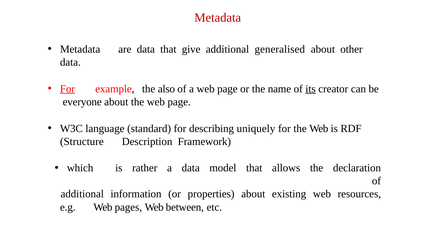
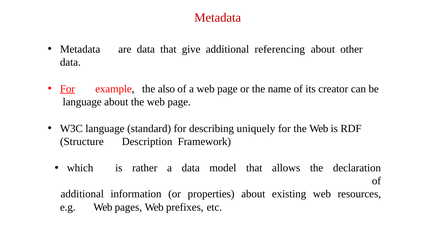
generalised: generalised -> referencing
its underline: present -> none
everyone at (82, 102): everyone -> language
between: between -> prefixes
